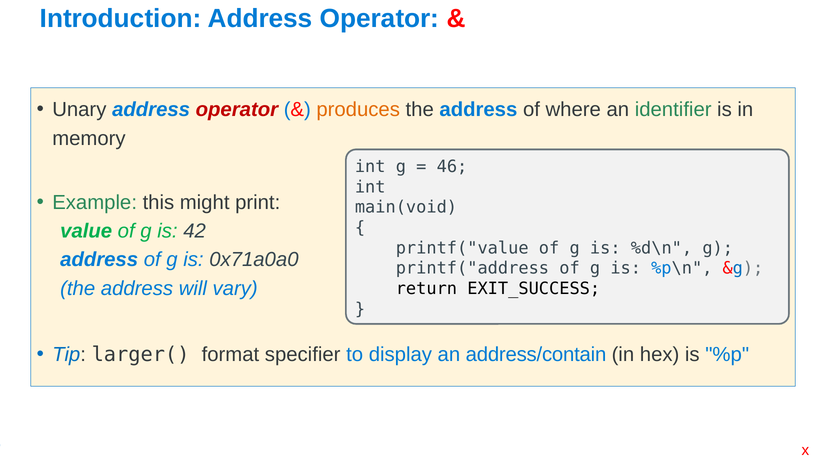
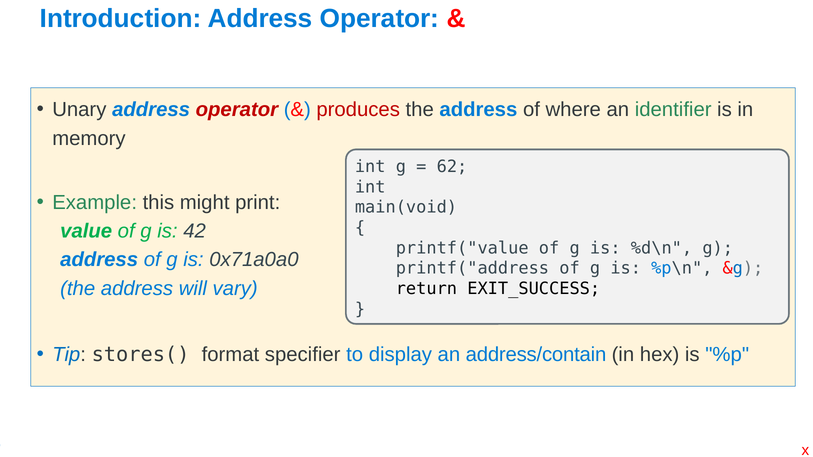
produces colour: orange -> red
46: 46 -> 62
larger(: larger( -> stores(
